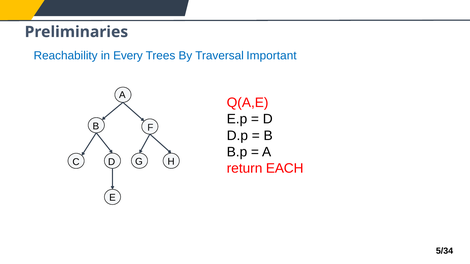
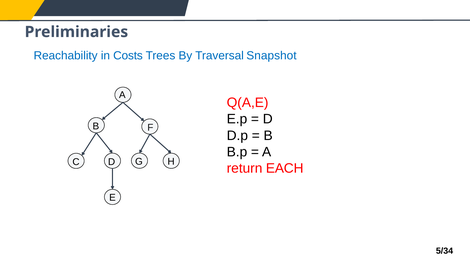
Every: Every -> Costs
Important: Important -> Snapshot
